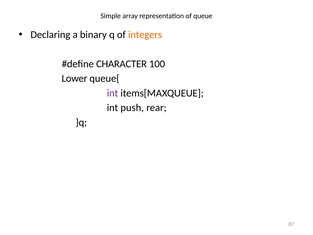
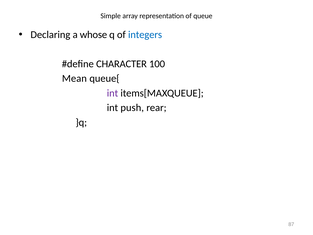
binary: binary -> whose
integers colour: orange -> blue
Lower: Lower -> Mean
